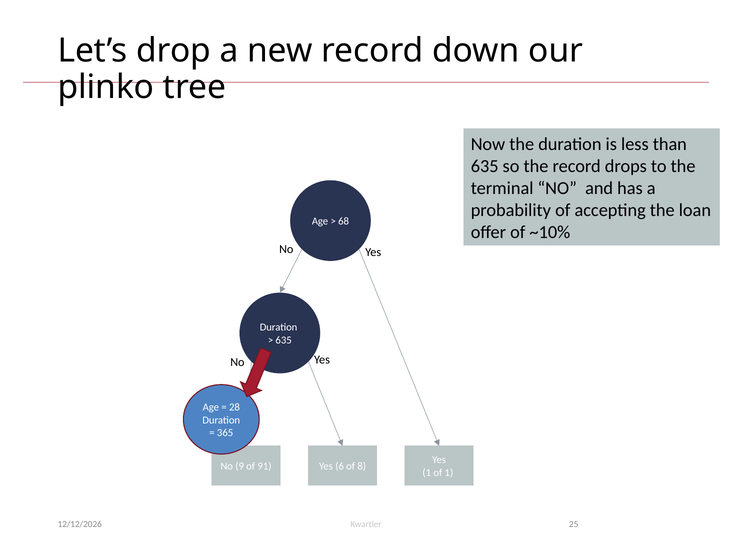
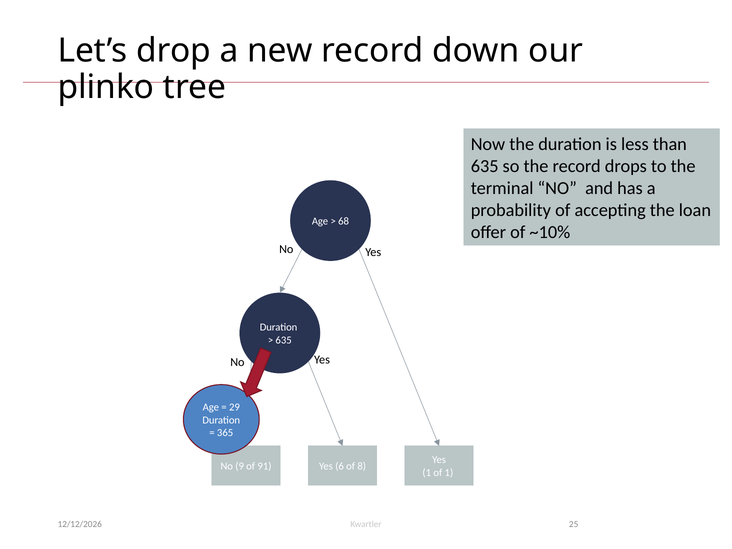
28: 28 -> 29
